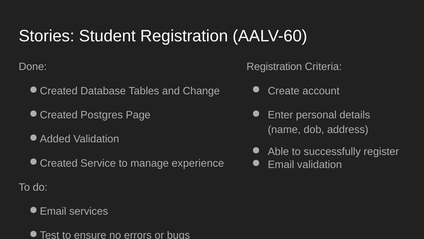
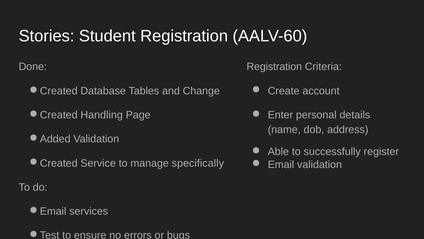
Postgres: Postgres -> Handling
experience: experience -> specifically
